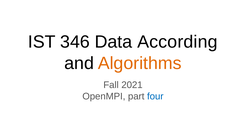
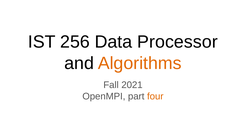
346: 346 -> 256
According: According -> Processor
four colour: blue -> orange
